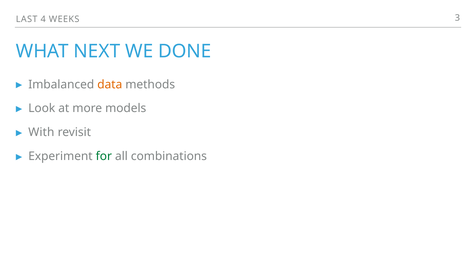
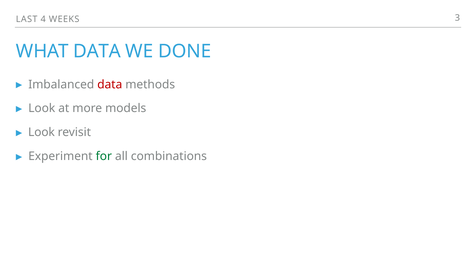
WHAT NEXT: NEXT -> DATA
data at (110, 84) colour: orange -> red
With at (41, 132): With -> Look
